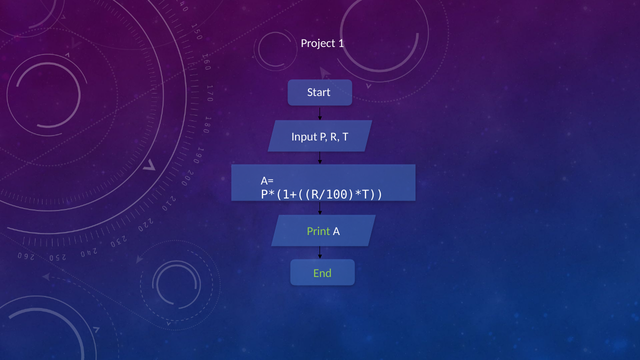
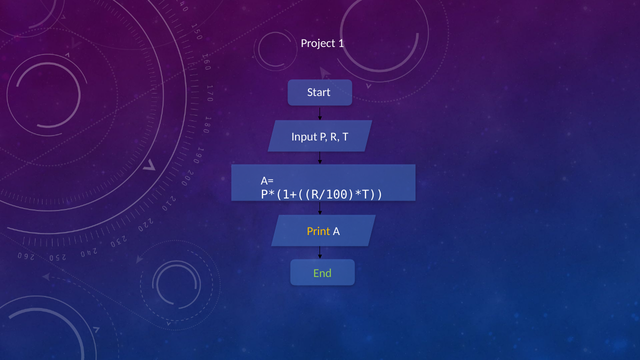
Print colour: light green -> yellow
